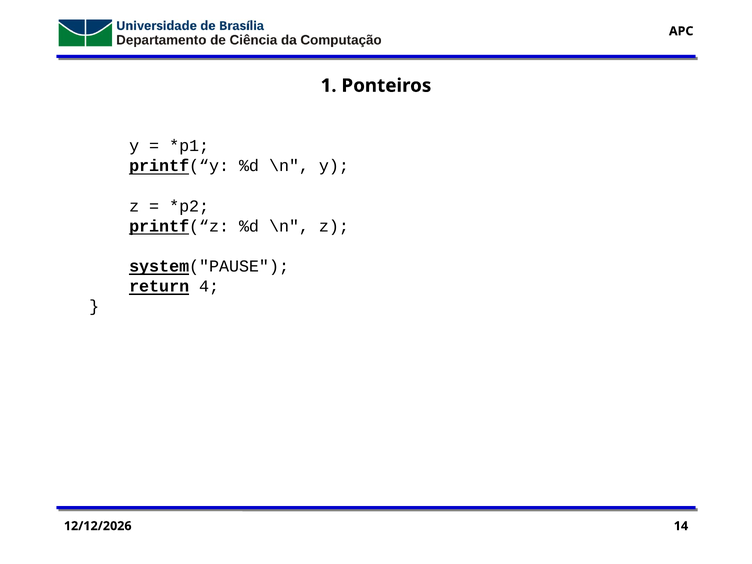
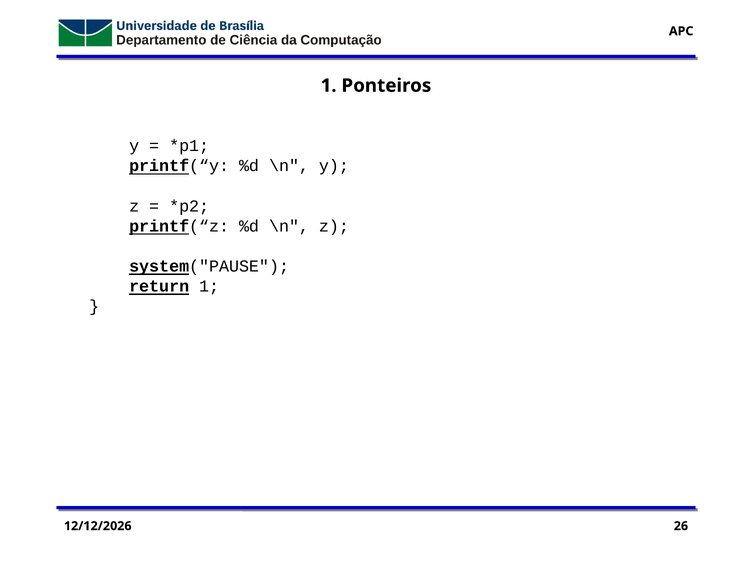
return 4: 4 -> 1
14: 14 -> 26
